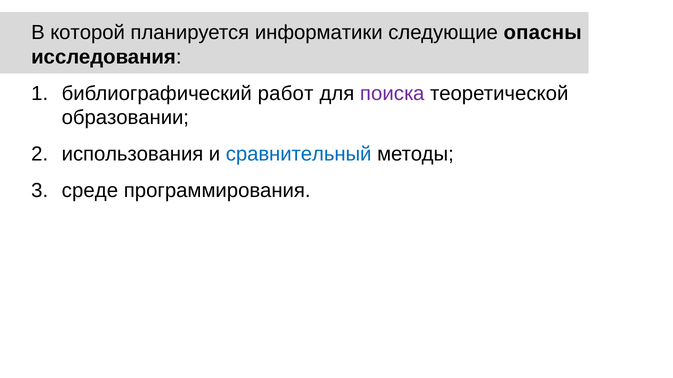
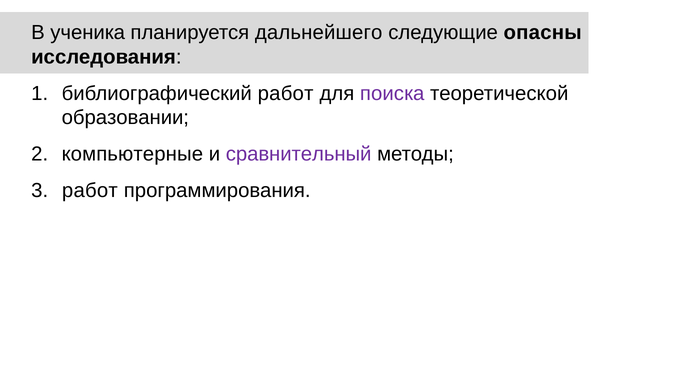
которой: которой -> ученика
информатики: информатики -> дальнейшего
использования: использования -> компьютерные
сравнительный colour: blue -> purple
среде at (90, 191): среде -> работ
